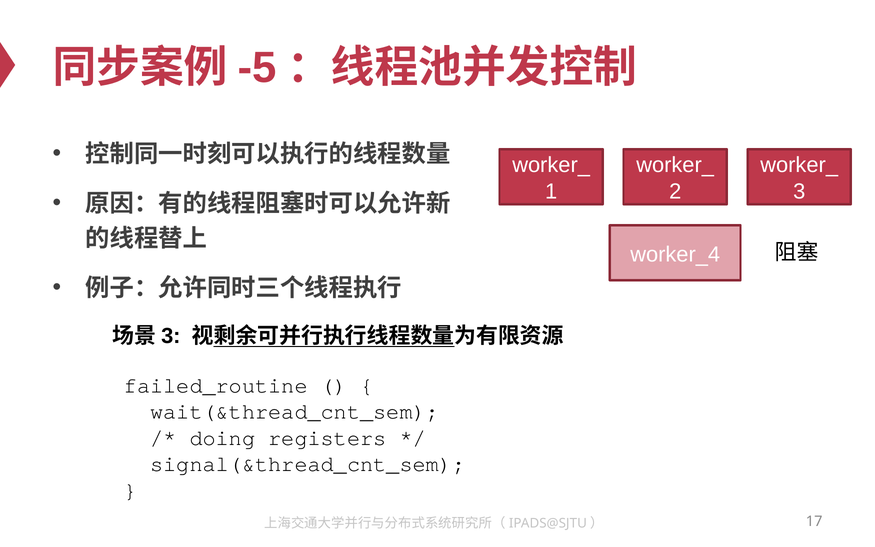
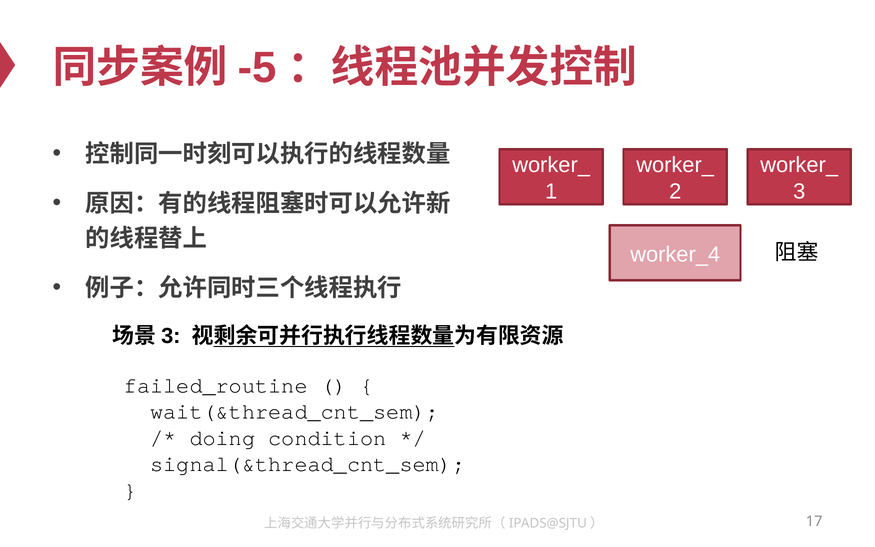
registers: registers -> condition
